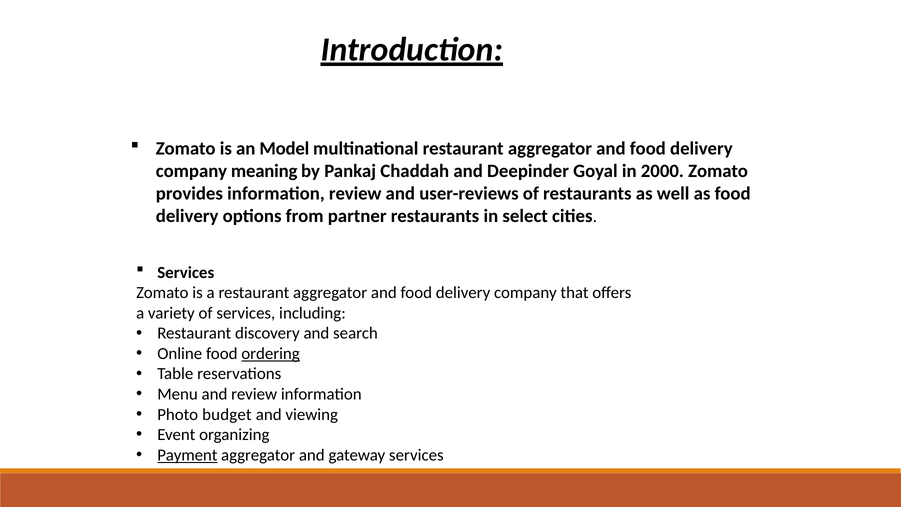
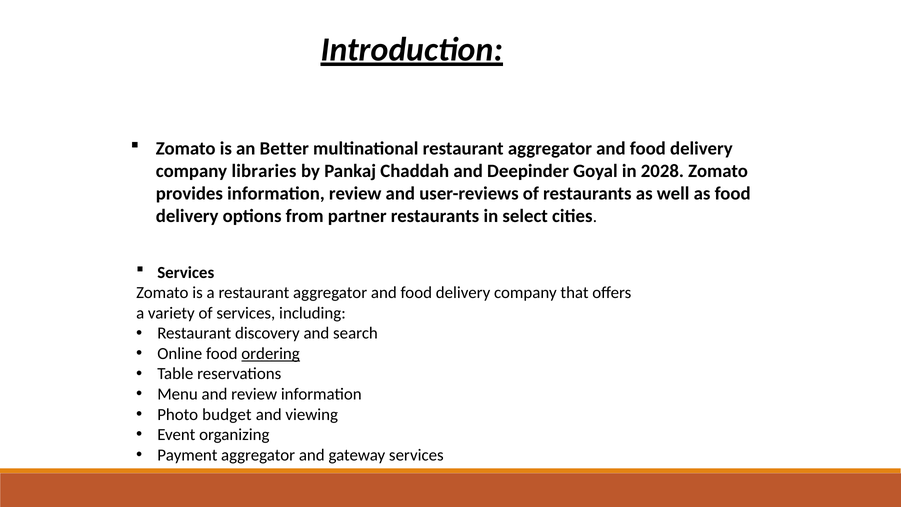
Model: Model -> Better
meaning: meaning -> libraries
2000: 2000 -> 2028
Payment underline: present -> none
